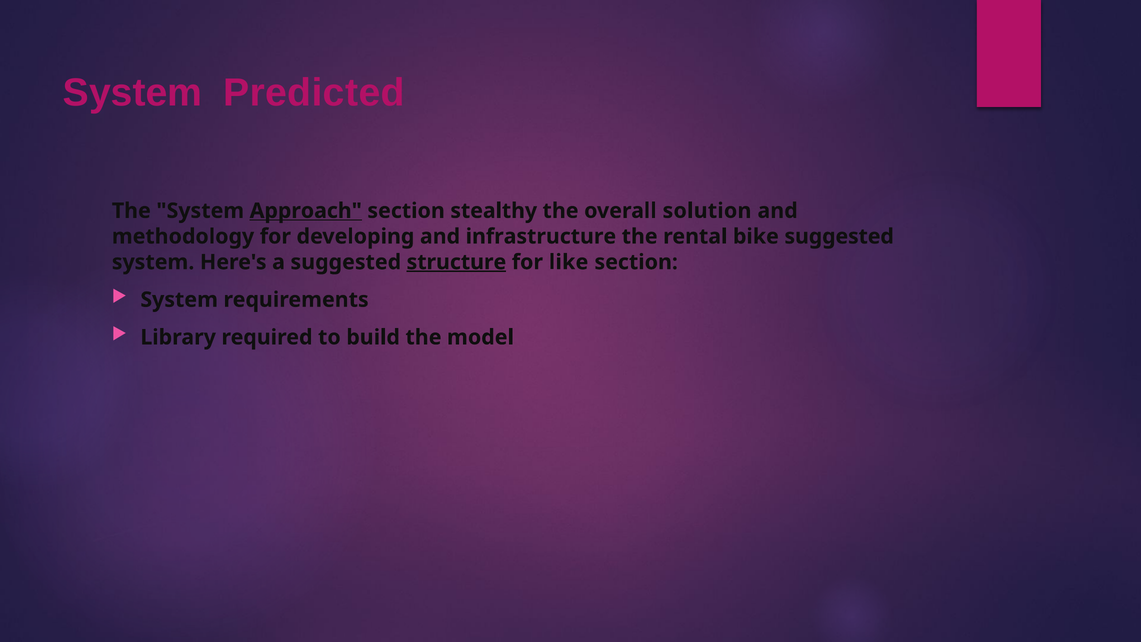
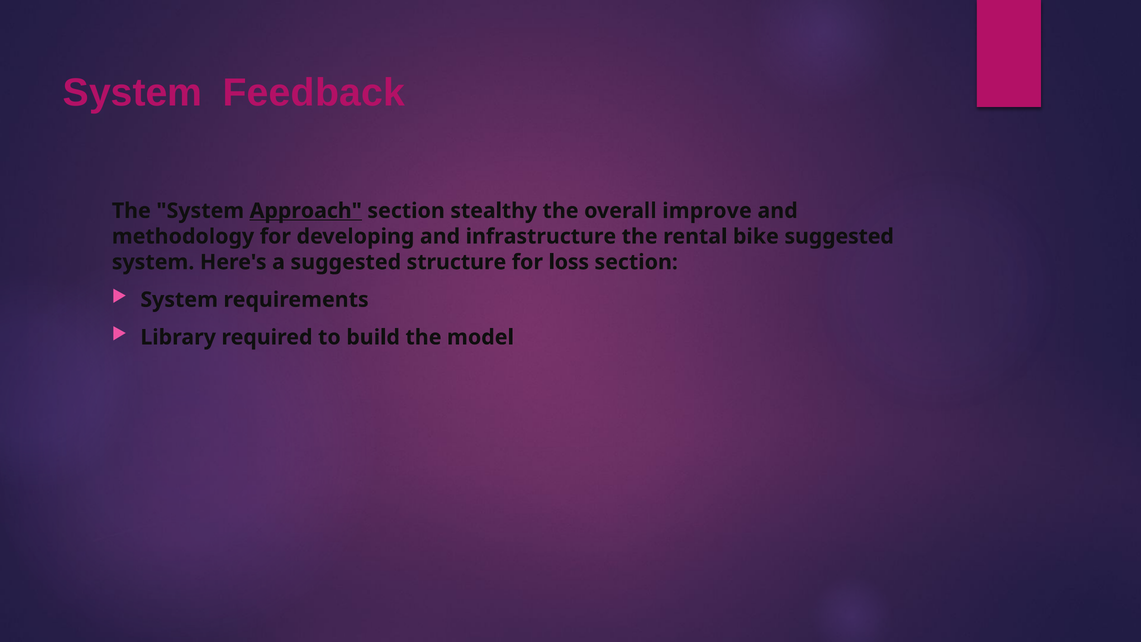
Predicted: Predicted -> Feedback
solution: solution -> improve
structure underline: present -> none
like: like -> loss
